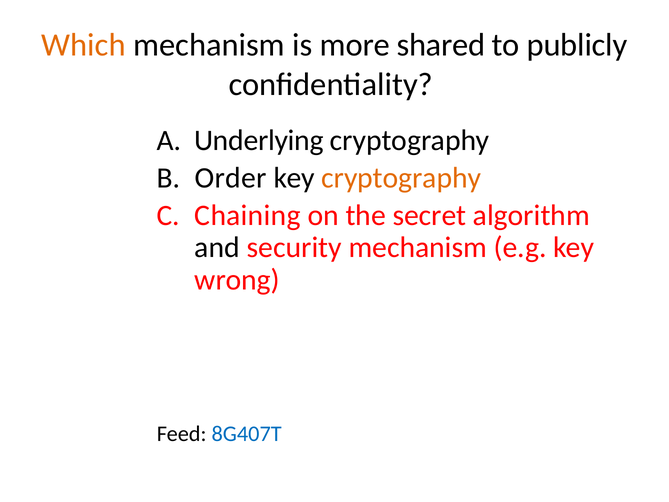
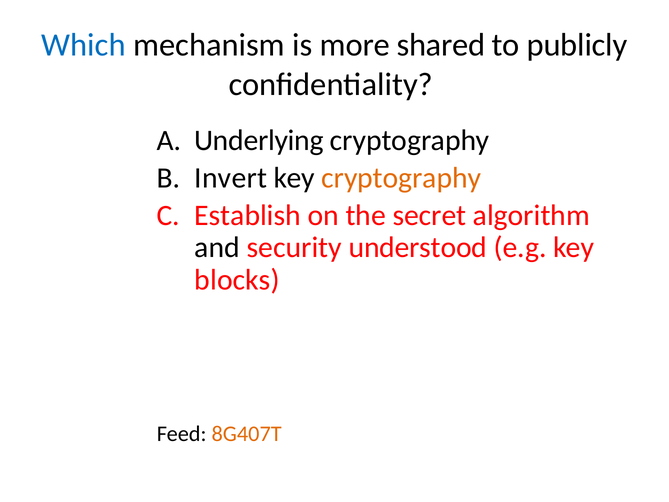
Which colour: orange -> blue
Order: Order -> Invert
Chaining: Chaining -> Establish
security mechanism: mechanism -> understood
wrong: wrong -> blocks
8G407T colour: blue -> orange
